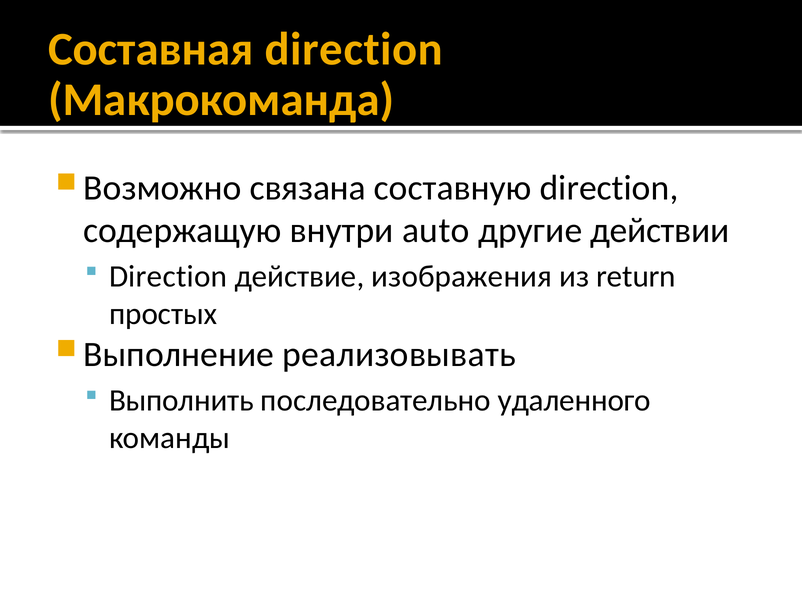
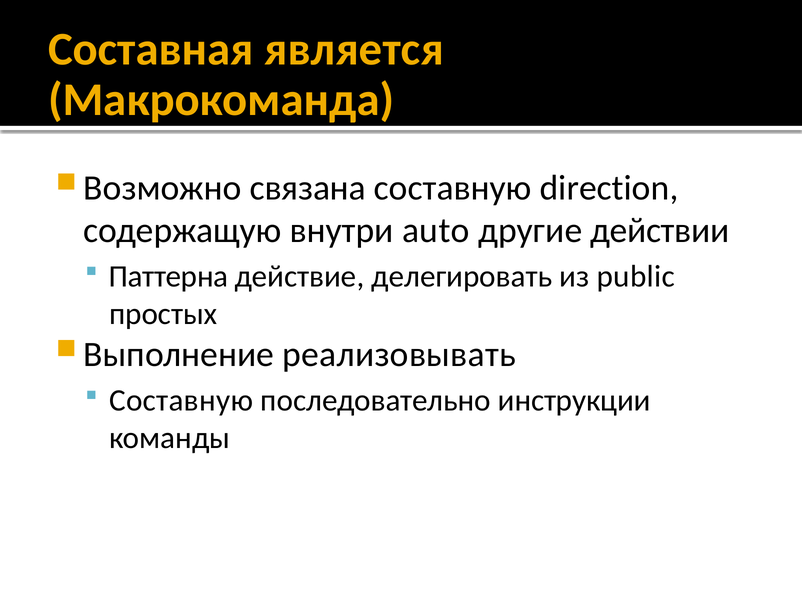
Составная direction: direction -> является
Direction at (168, 276): Direction -> Паттерна
изображения: изображения -> делегировать
return: return -> public
Выполнить at (181, 400): Выполнить -> Составную
удаленного: удаленного -> инструкции
